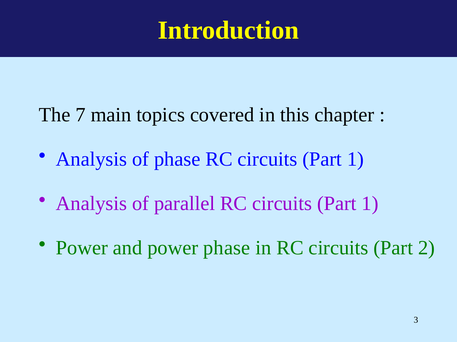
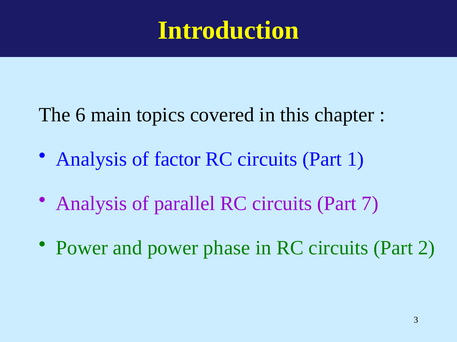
7: 7 -> 6
of phase: phase -> factor
1 at (370, 204): 1 -> 7
